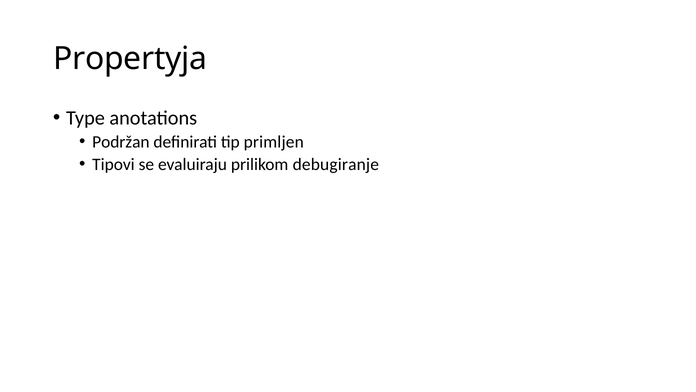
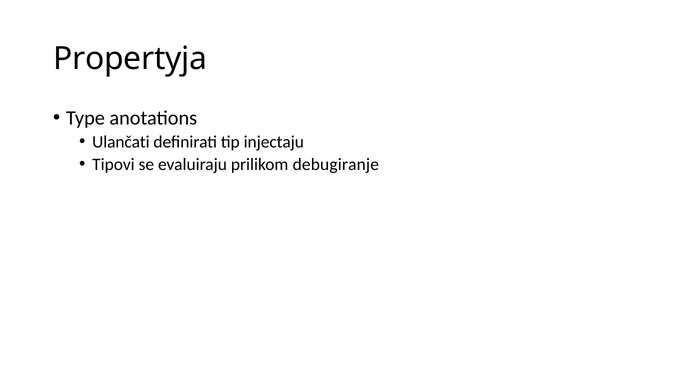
Podržan: Podržan -> Ulančati
primljen: primljen -> injectaju
